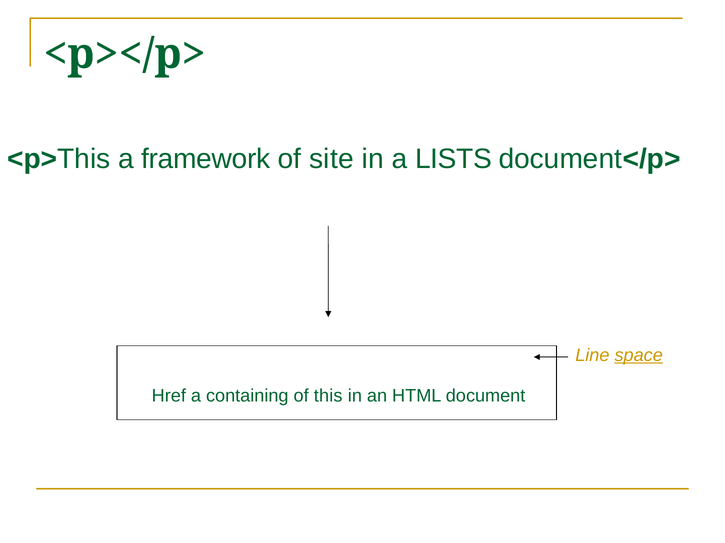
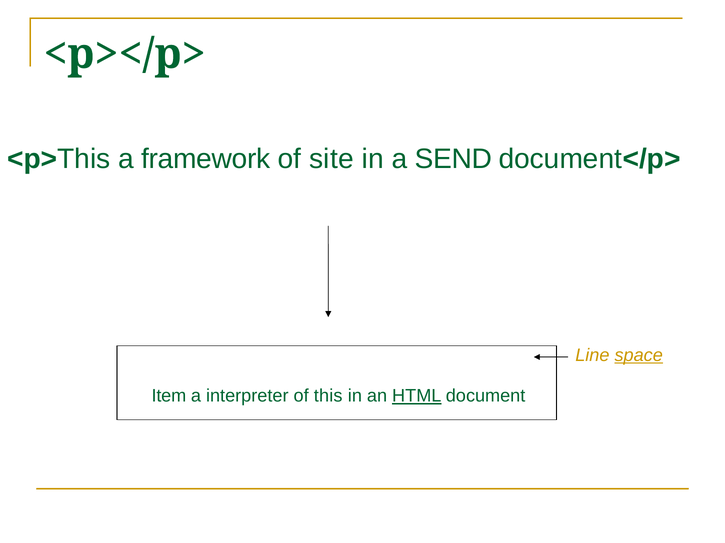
LISTS: LISTS -> SEND
Href: Href -> Item
containing: containing -> interpreter
HTML underline: none -> present
